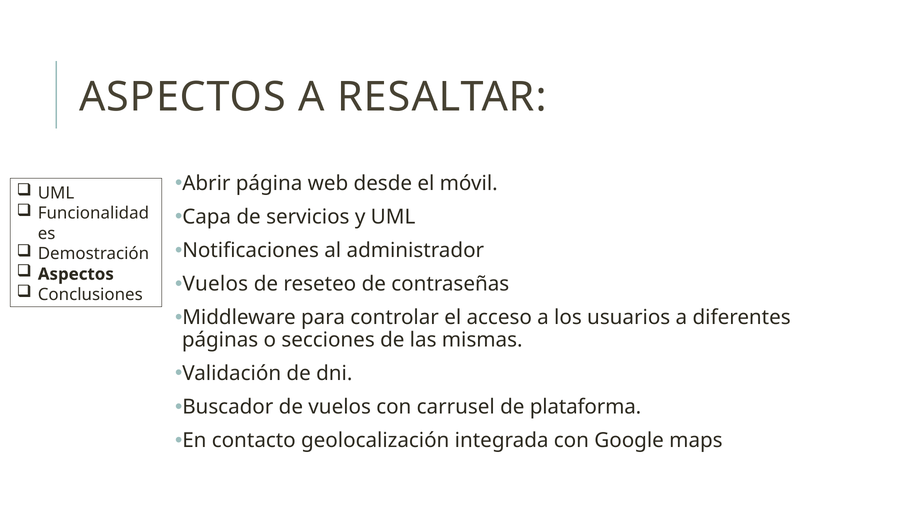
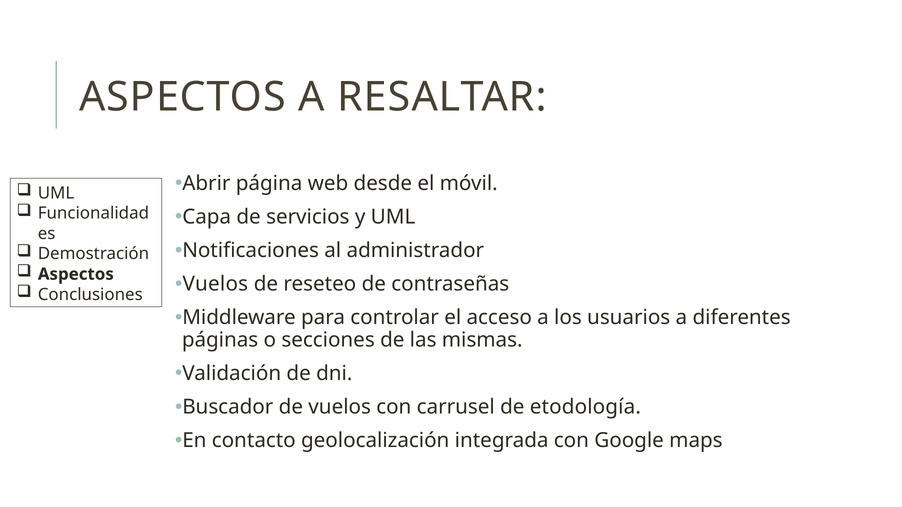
plataforma: plataforma -> etodología
